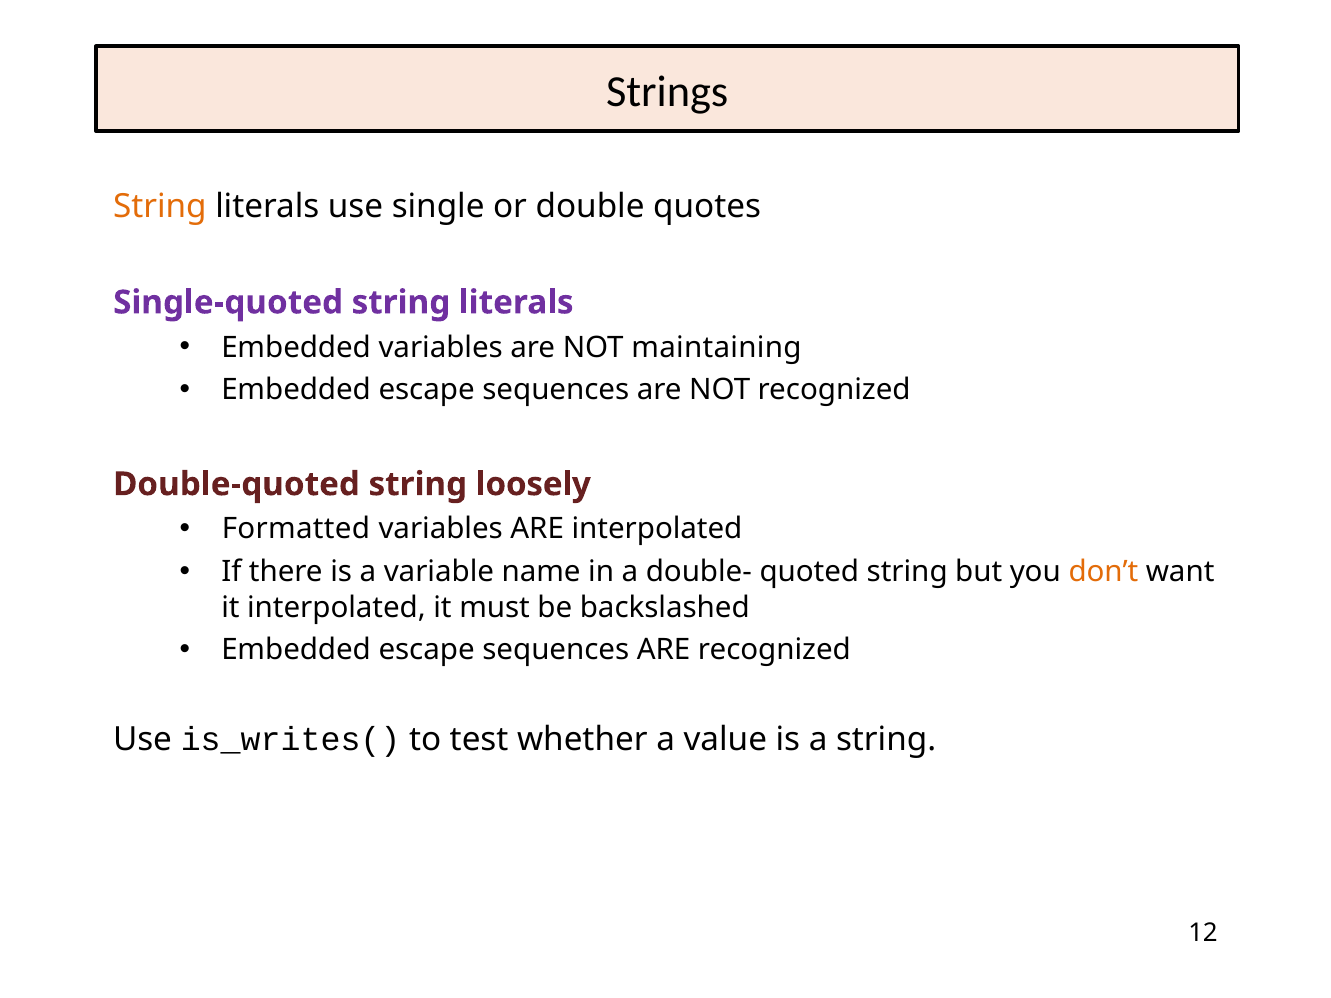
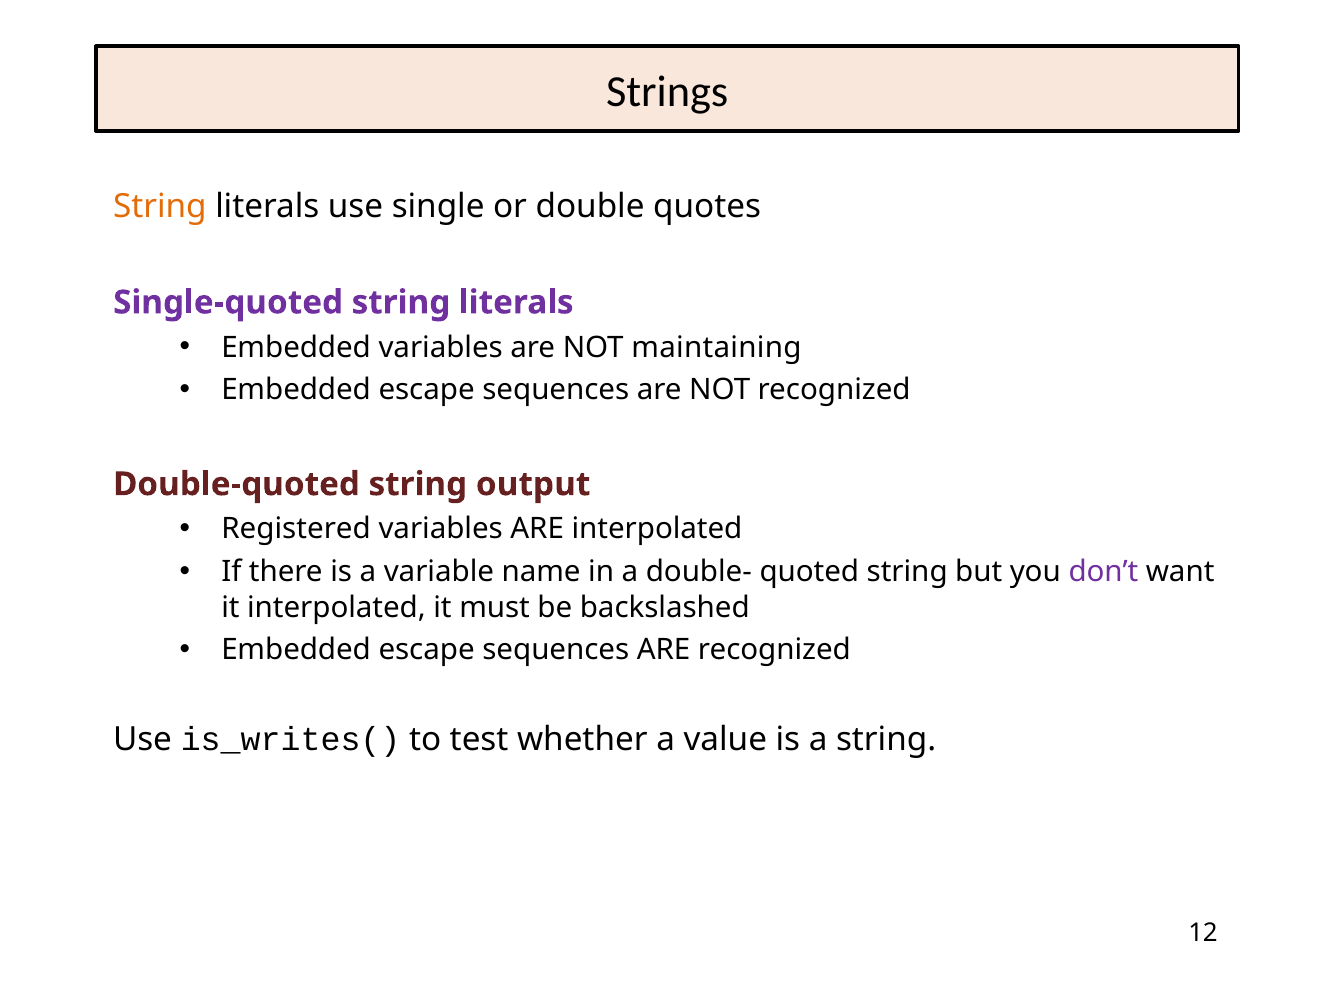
loosely: loosely -> output
Formatted: Formatted -> Registered
don’t colour: orange -> purple
